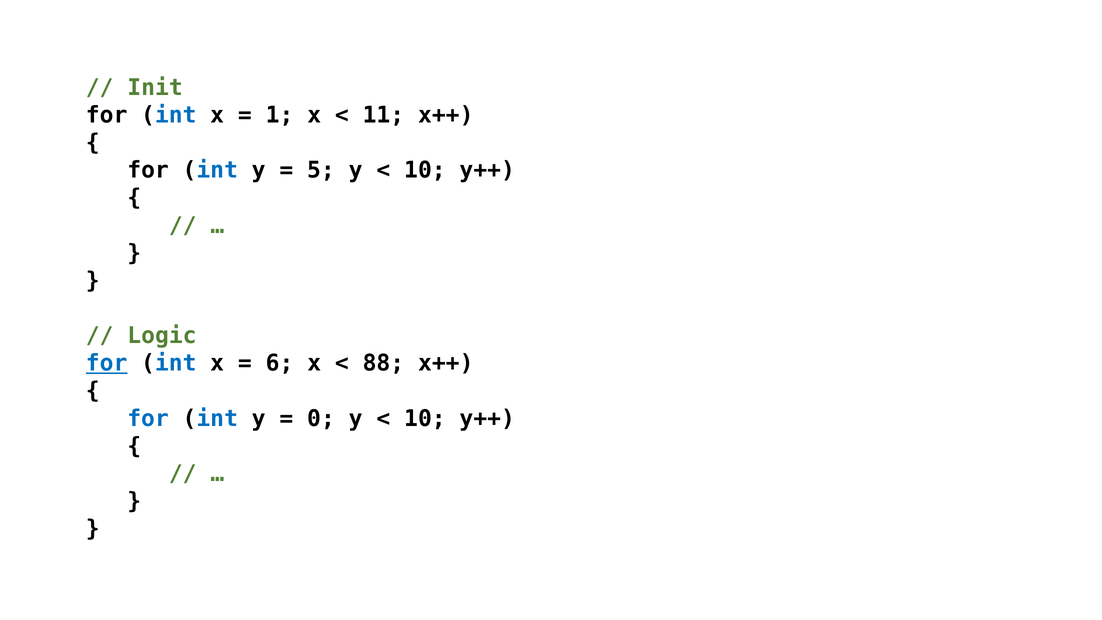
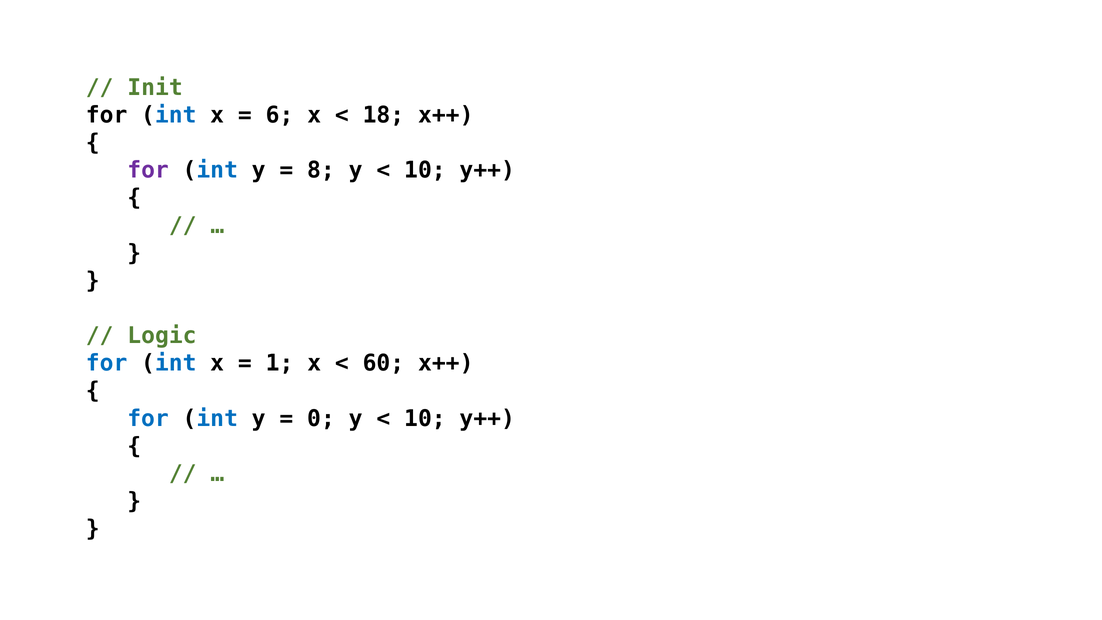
1: 1 -> 6
11: 11 -> 18
for at (148, 170) colour: black -> purple
5: 5 -> 8
for at (107, 363) underline: present -> none
6: 6 -> 1
88: 88 -> 60
